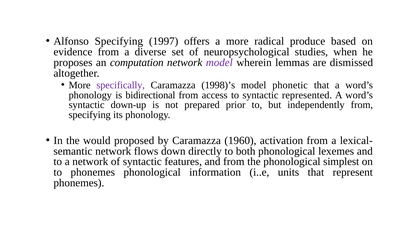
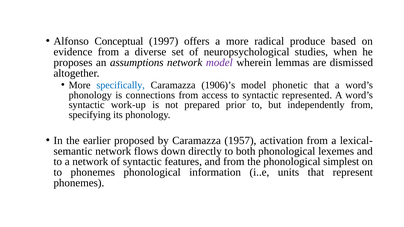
Alfonso Specifying: Specifying -> Conceptual
computation: computation -> assumptions
specifically colour: purple -> blue
1998)’s: 1998)’s -> 1906)’s
bidirectional: bidirectional -> connections
down-up: down-up -> work-up
would: would -> earlier
1960: 1960 -> 1957
